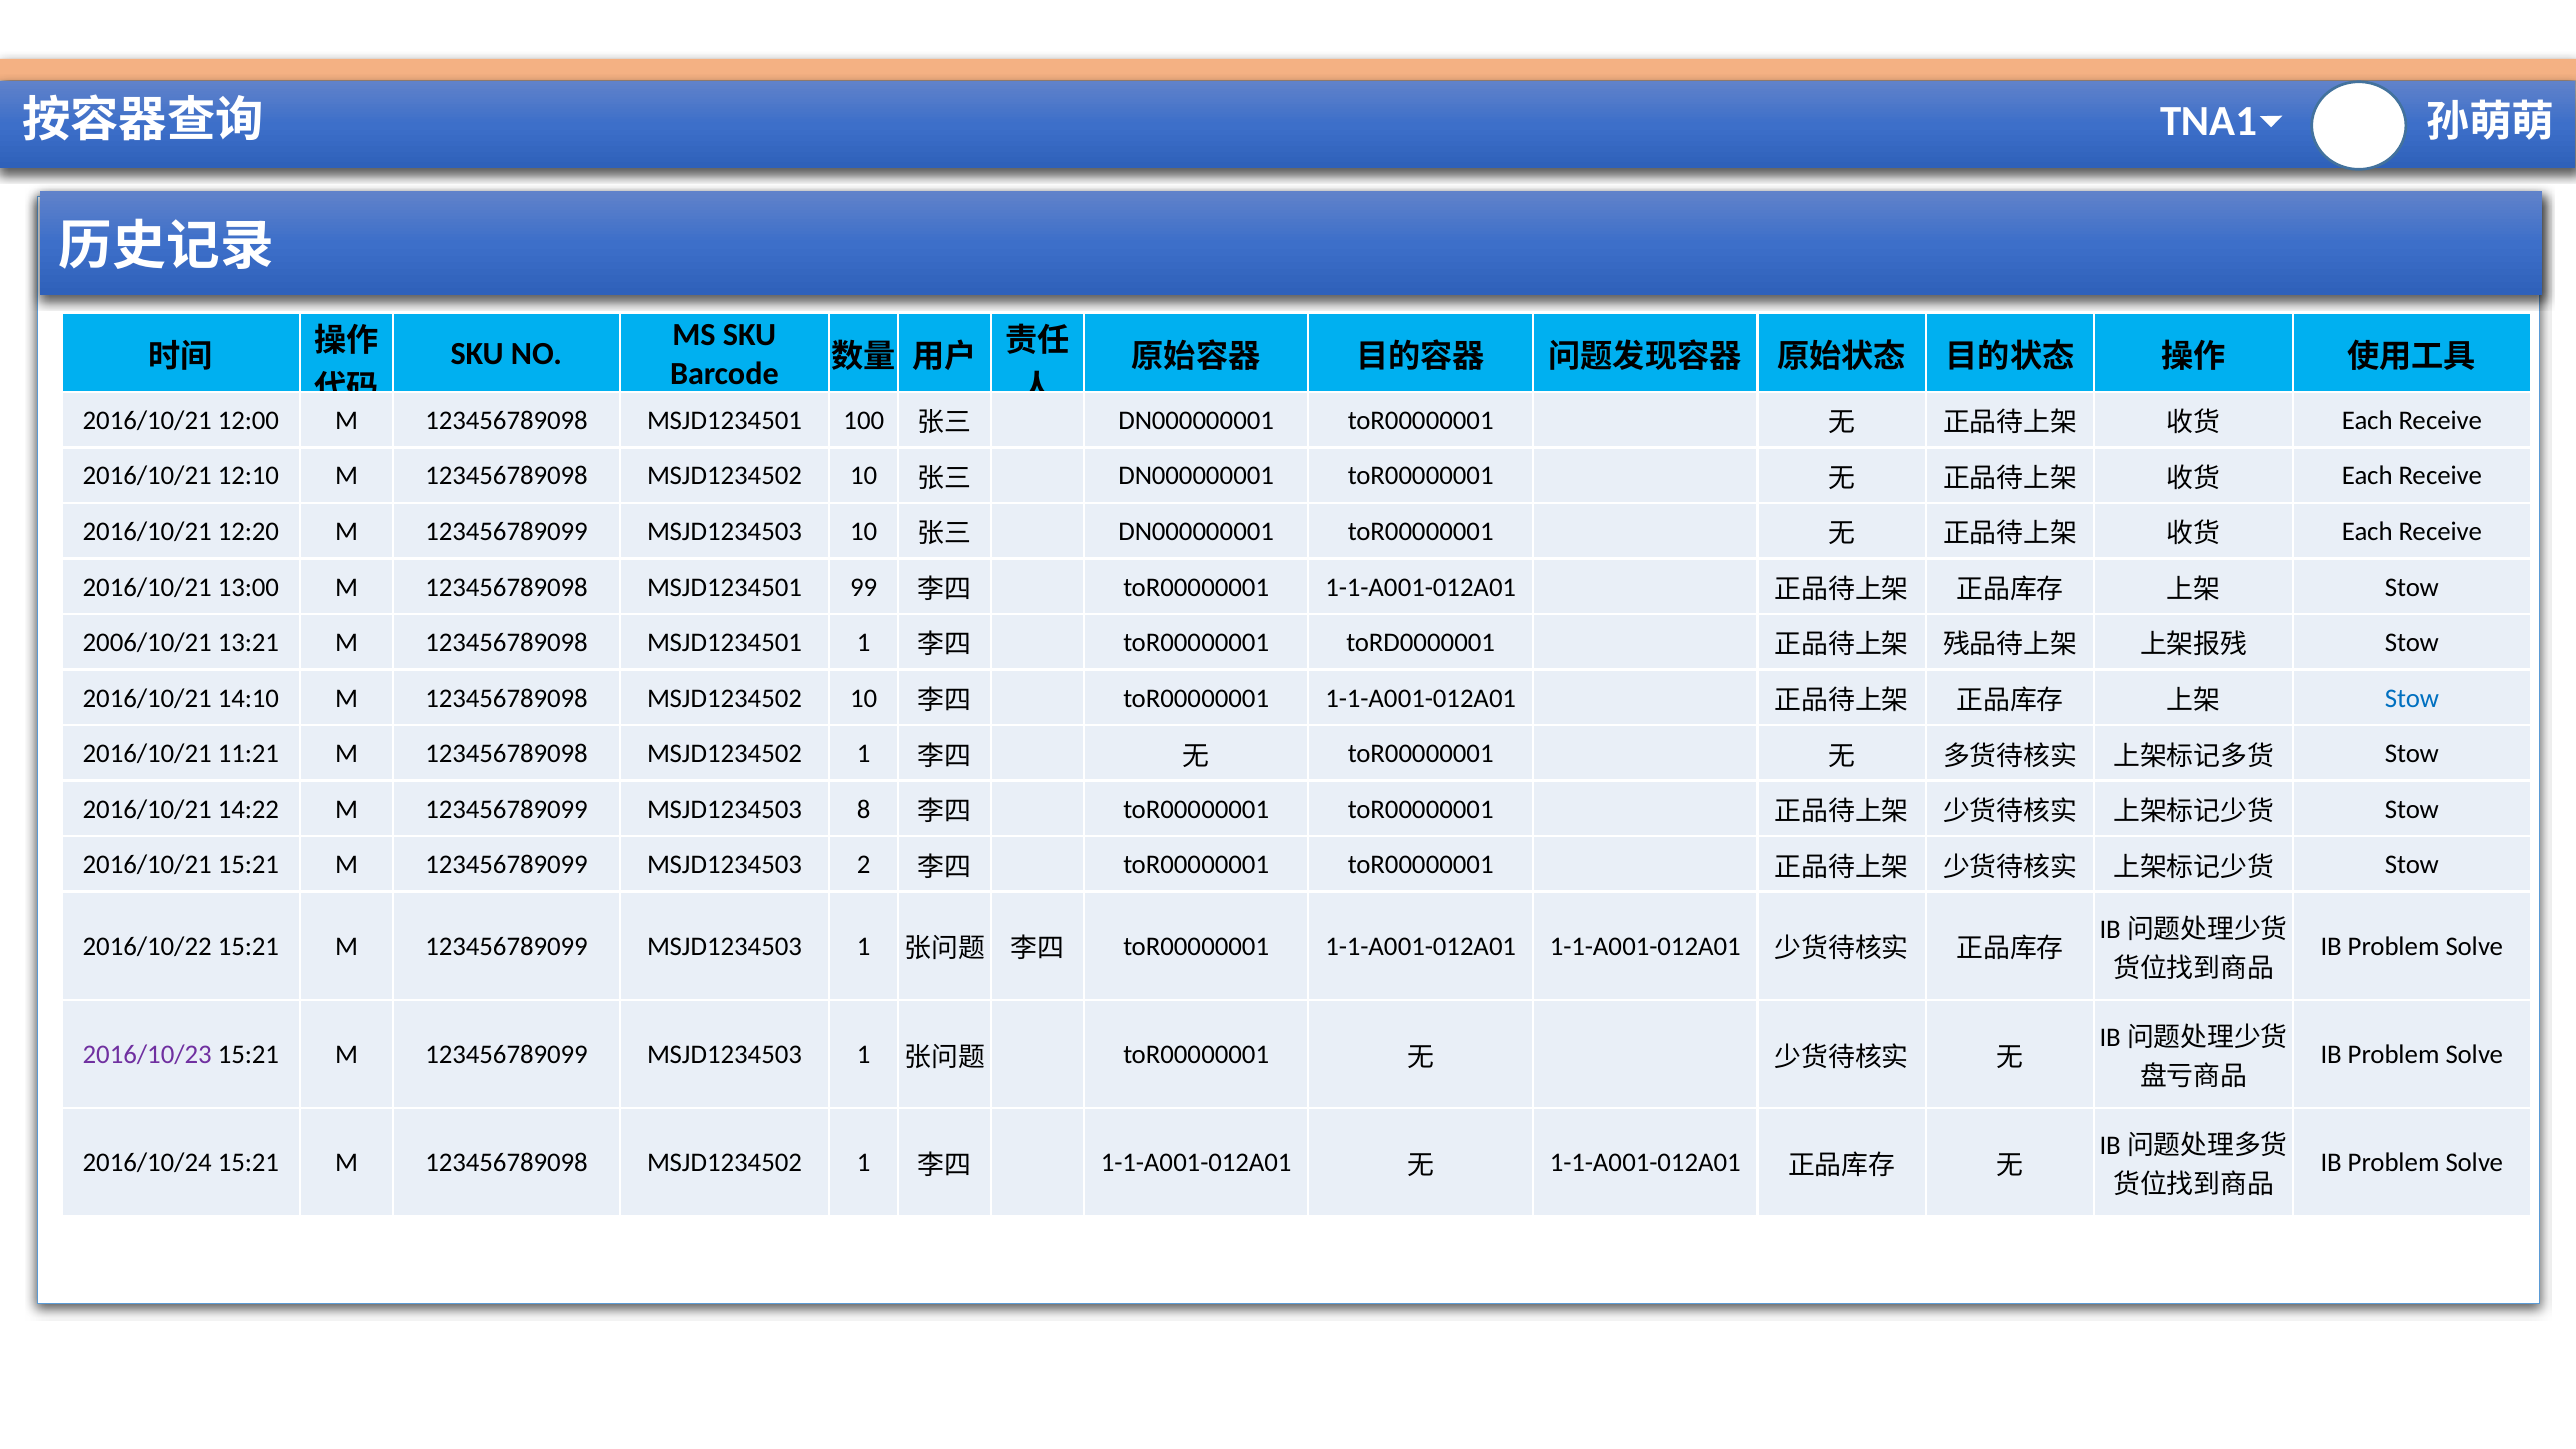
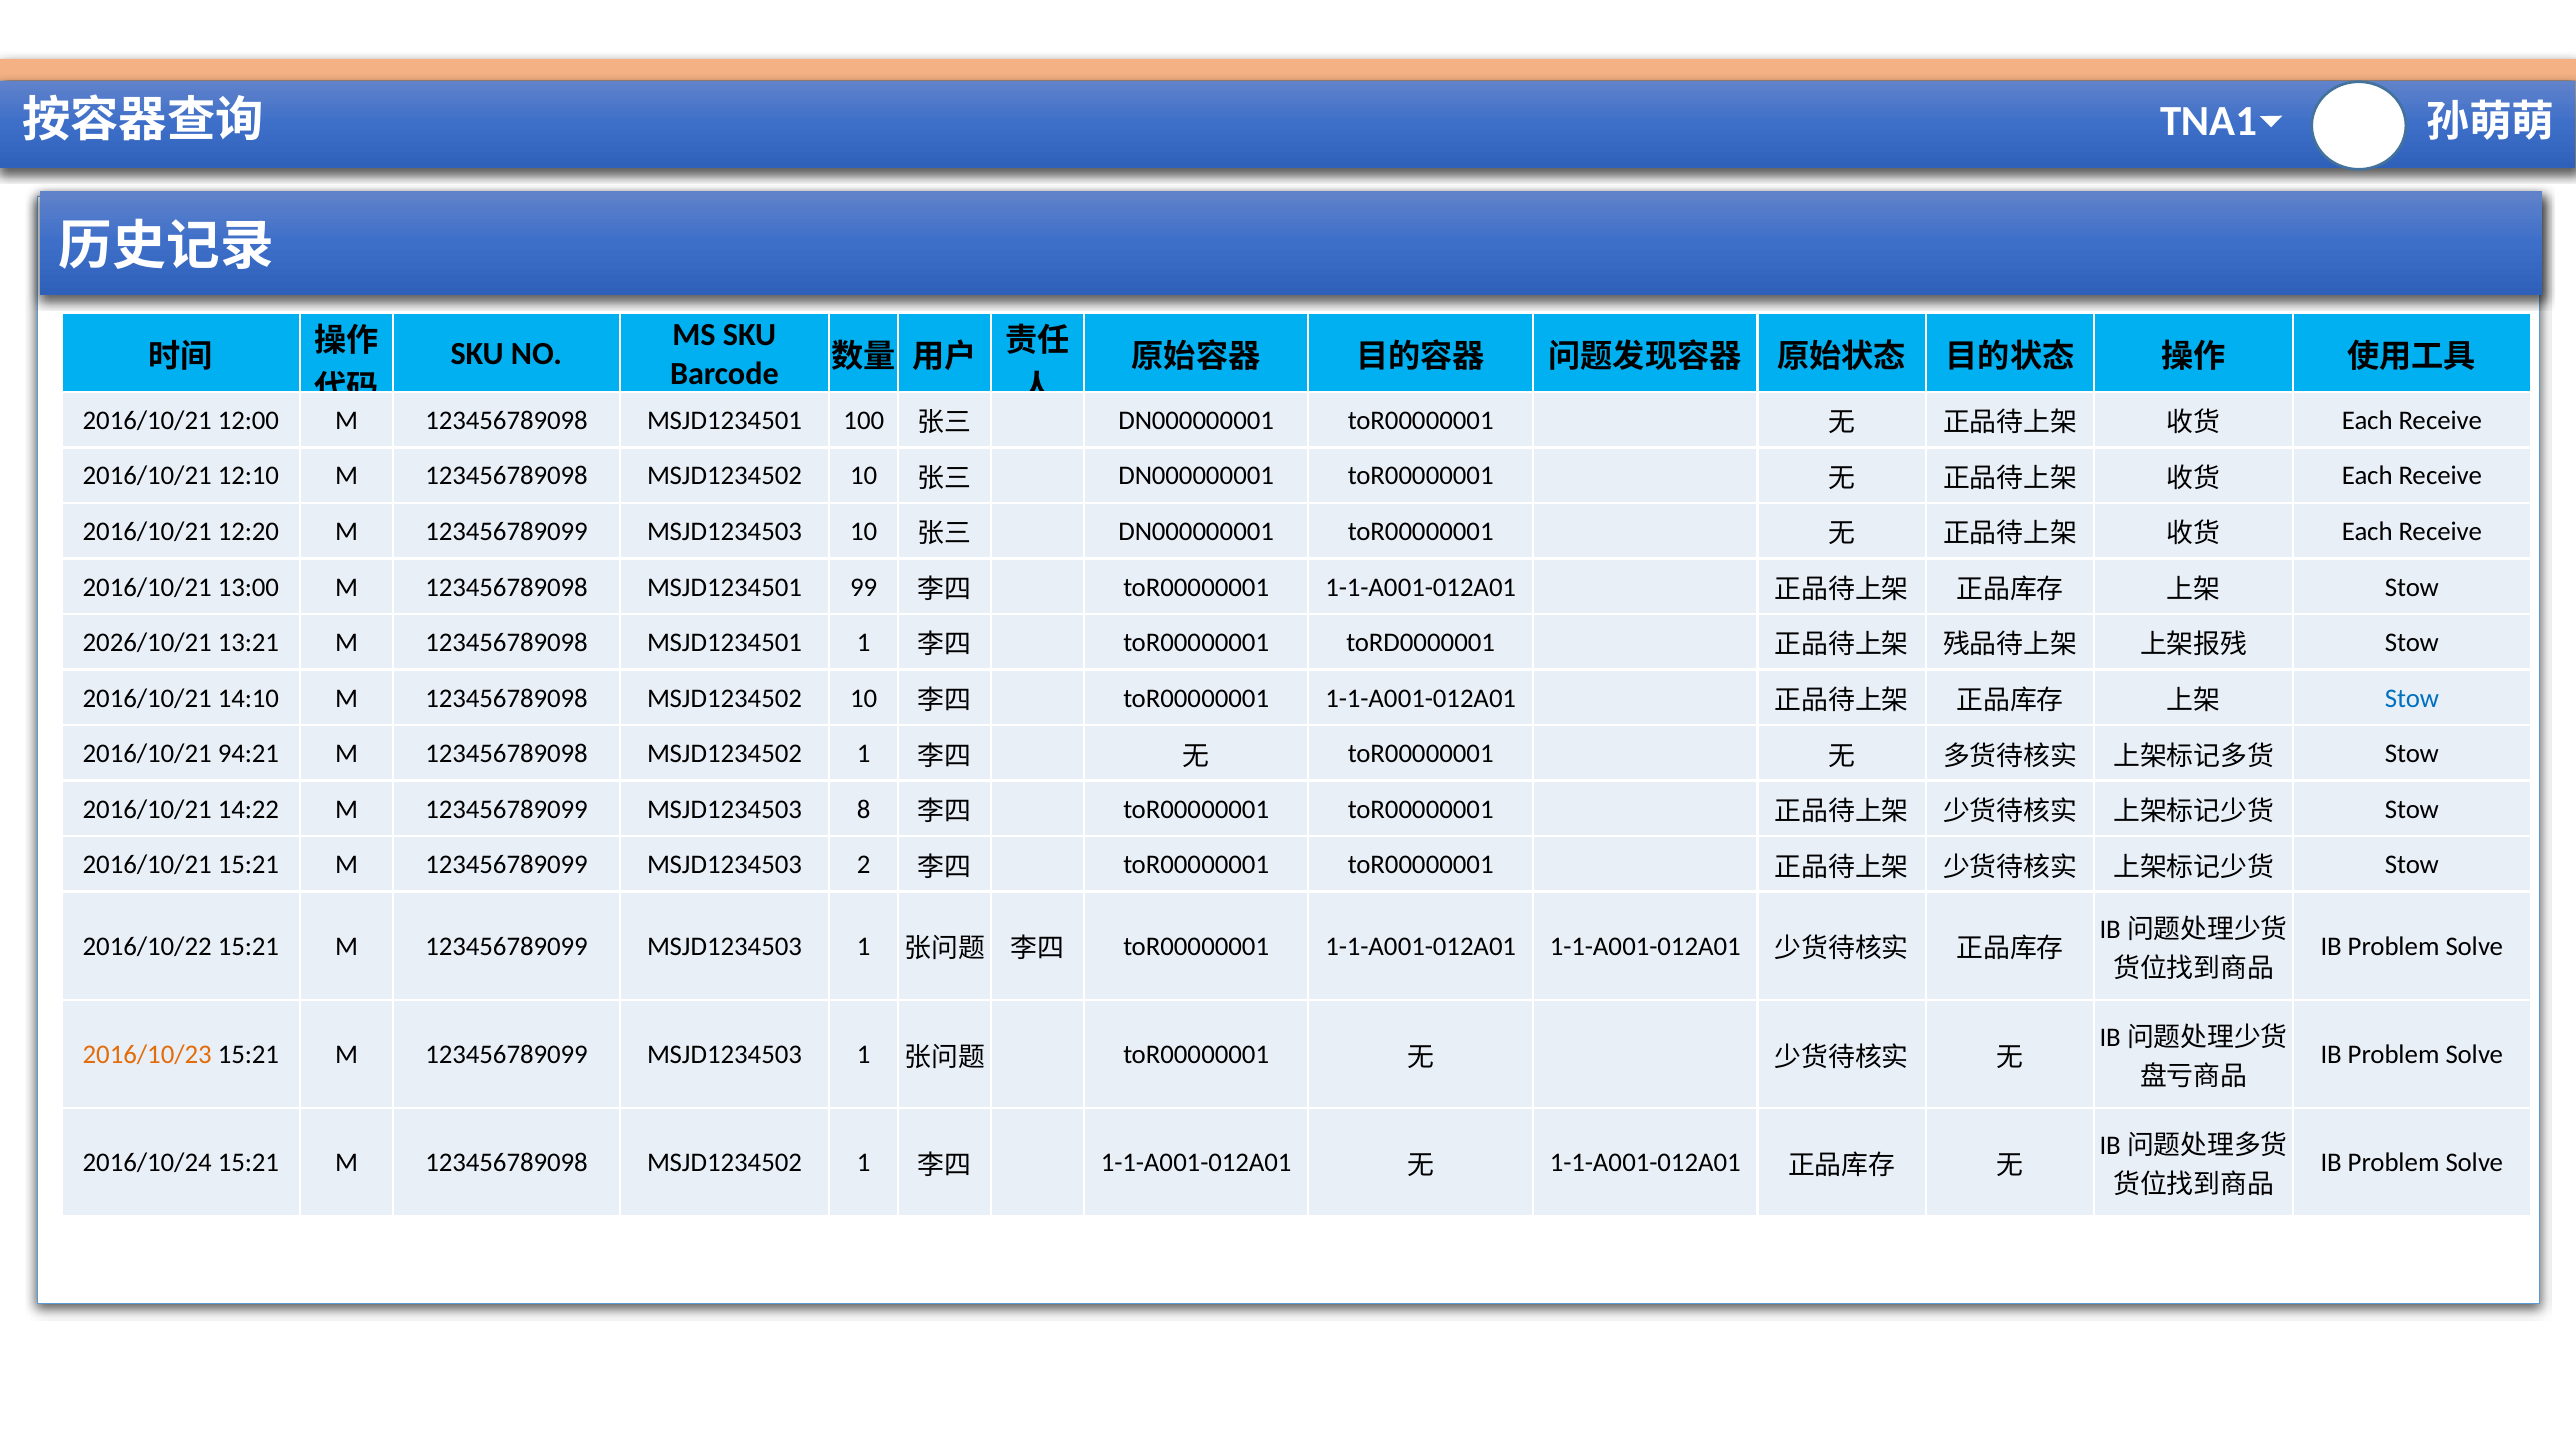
2006/10/21: 2006/10/21 -> 2026/10/21
11:21: 11:21 -> 94:21
2016/10/23 colour: purple -> orange
